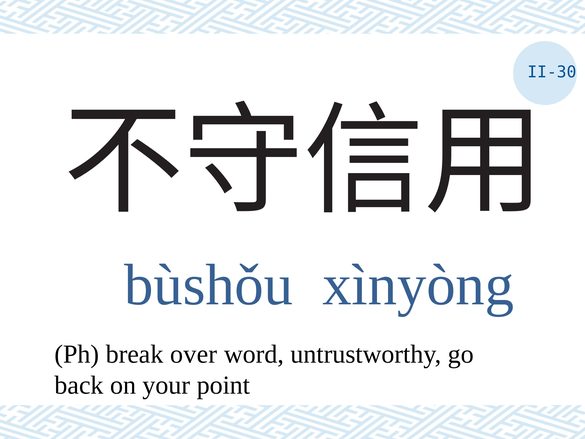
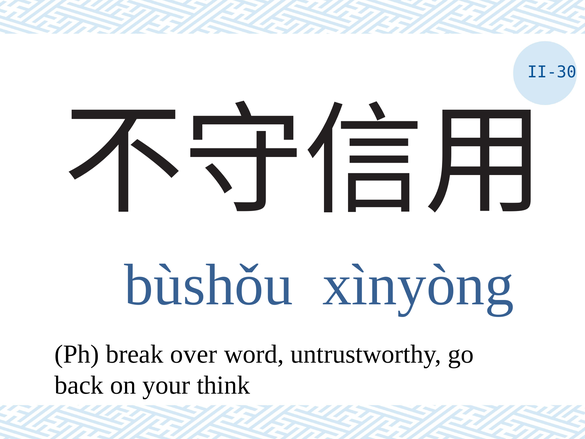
point: point -> think
